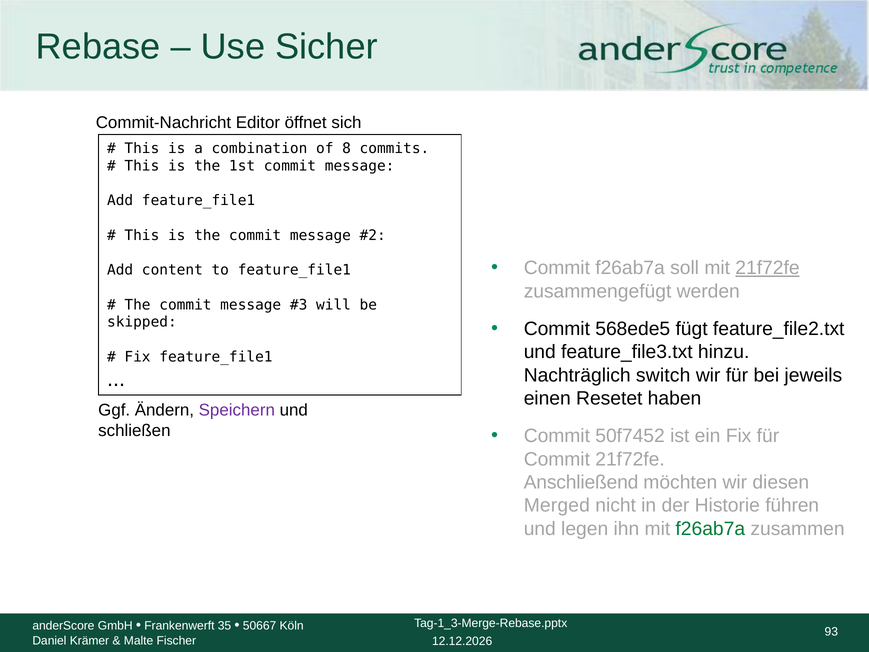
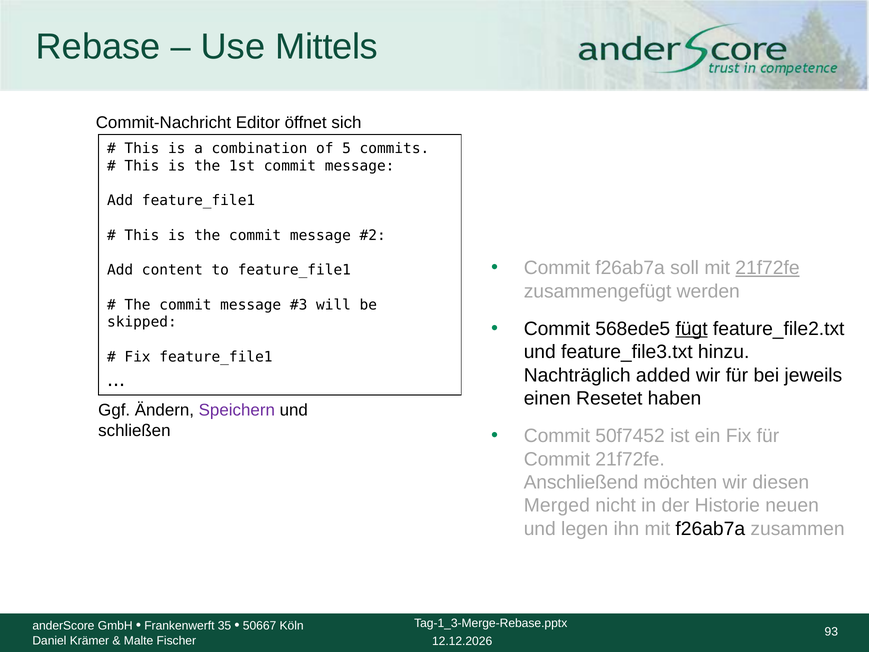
Sicher: Sicher -> Mittels
8: 8 -> 5
fügt underline: none -> present
switch: switch -> added
führen: führen -> neuen
f26ab7a at (710, 528) colour: green -> black
